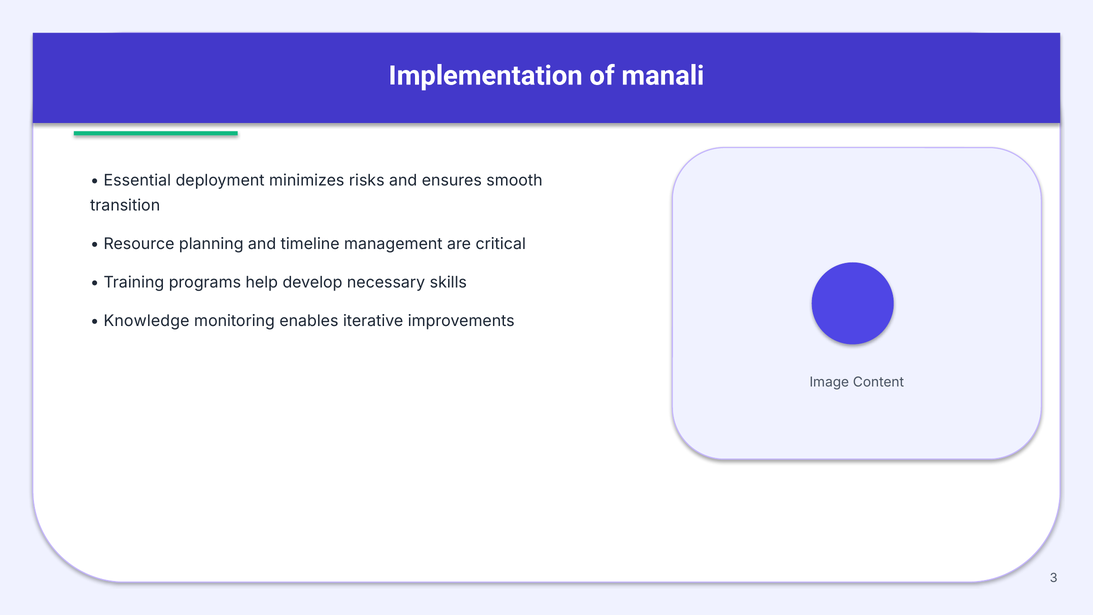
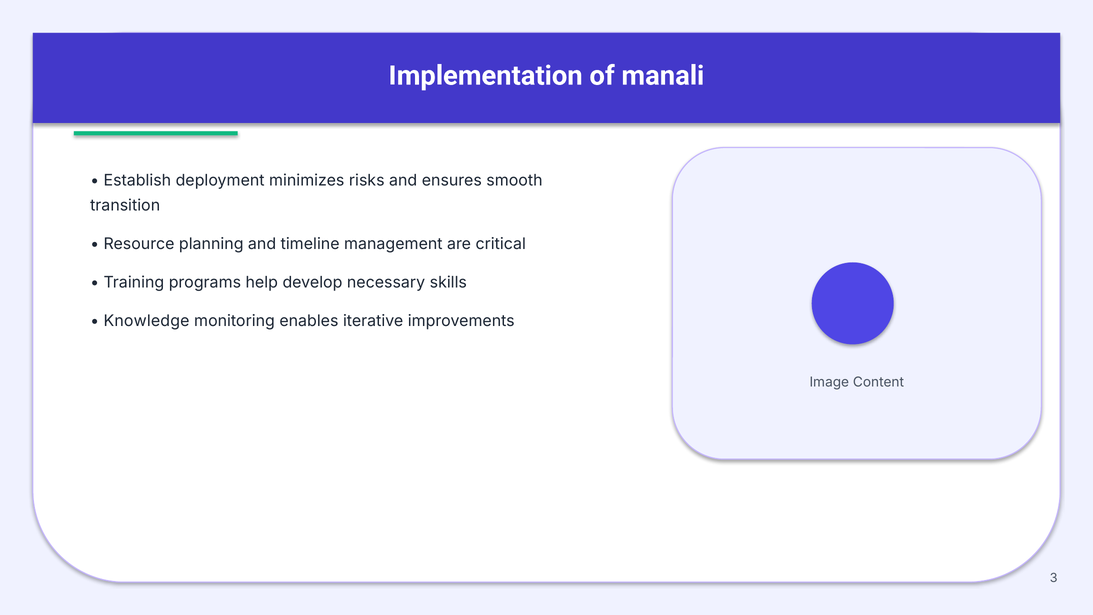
Essential: Essential -> Establish
